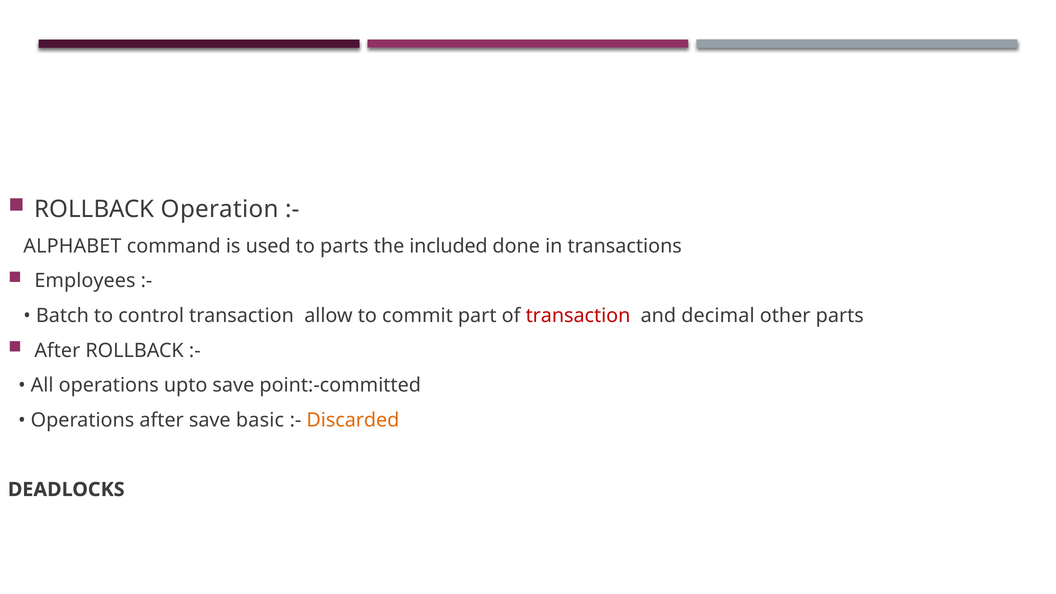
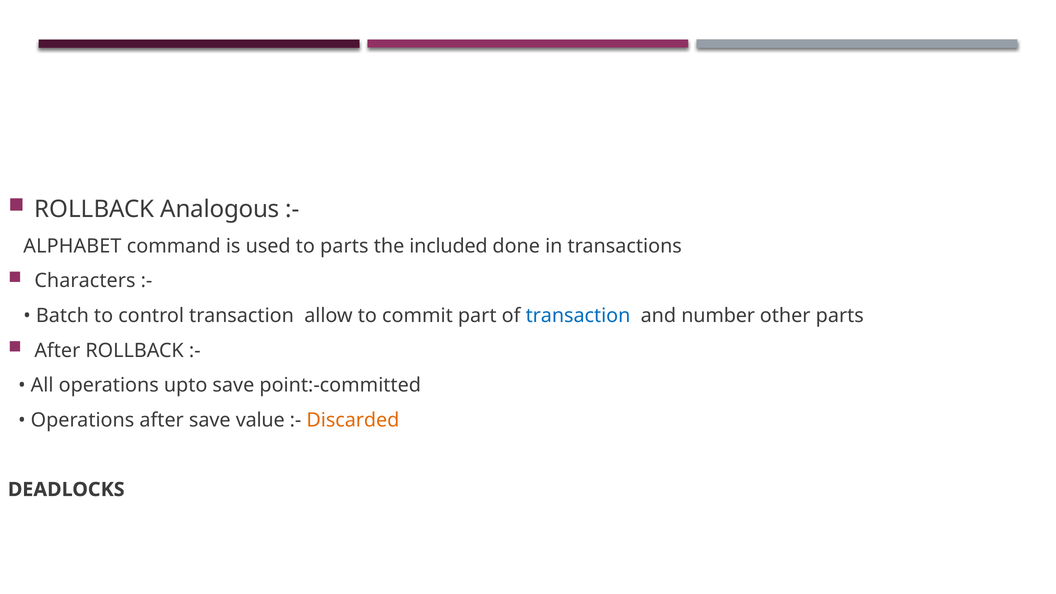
Operation: Operation -> Analogous
Employees: Employees -> Characters
transaction at (578, 316) colour: red -> blue
decimal: decimal -> number
basic: basic -> value
